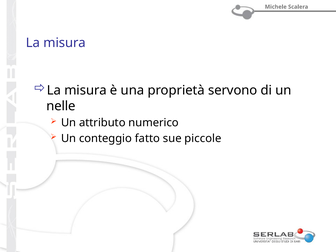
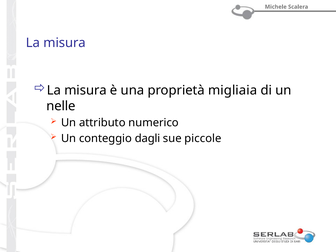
servono: servono -> migliaia
fatto: fatto -> dagli
